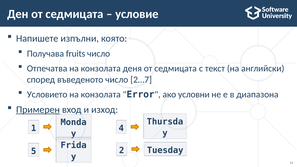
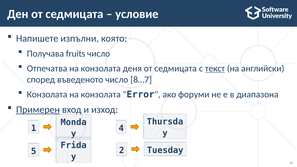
текст underline: none -> present
2…7: 2…7 -> 8…7
Условието at (47, 94): Условието -> Конзолата
условни: условни -> форуми
